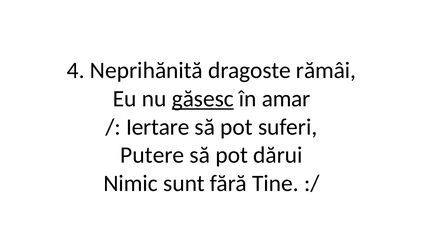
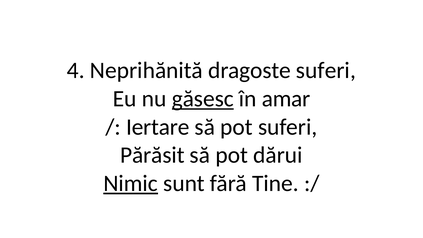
dragoste rămâi: rămâi -> suferi
Putere: Putere -> Părăsit
Nimic underline: none -> present
